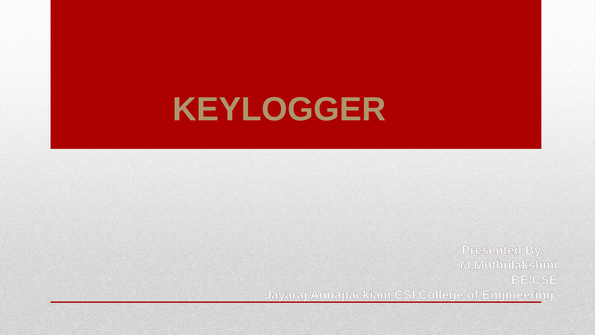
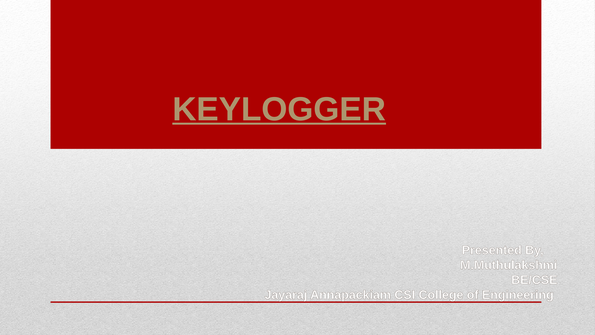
KEYLOGGER underline: none -> present
